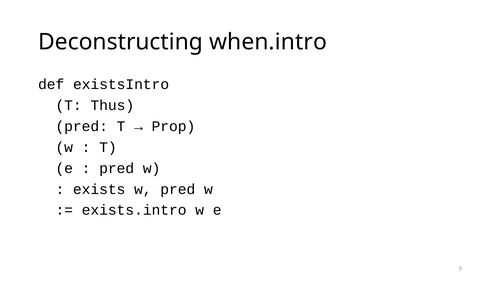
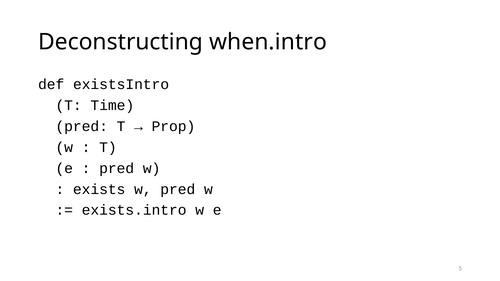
Thus: Thus -> Time
